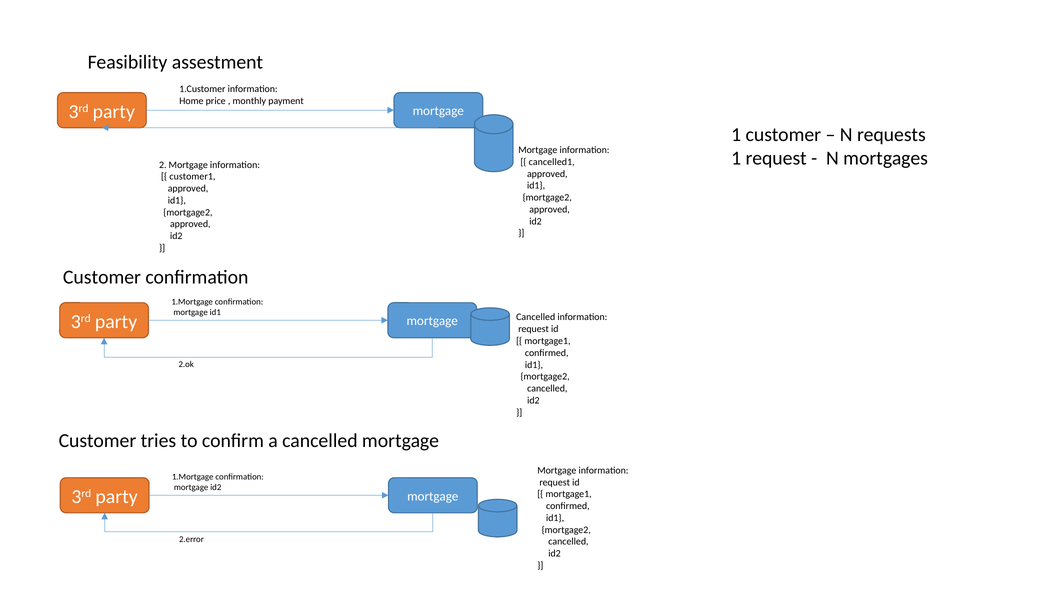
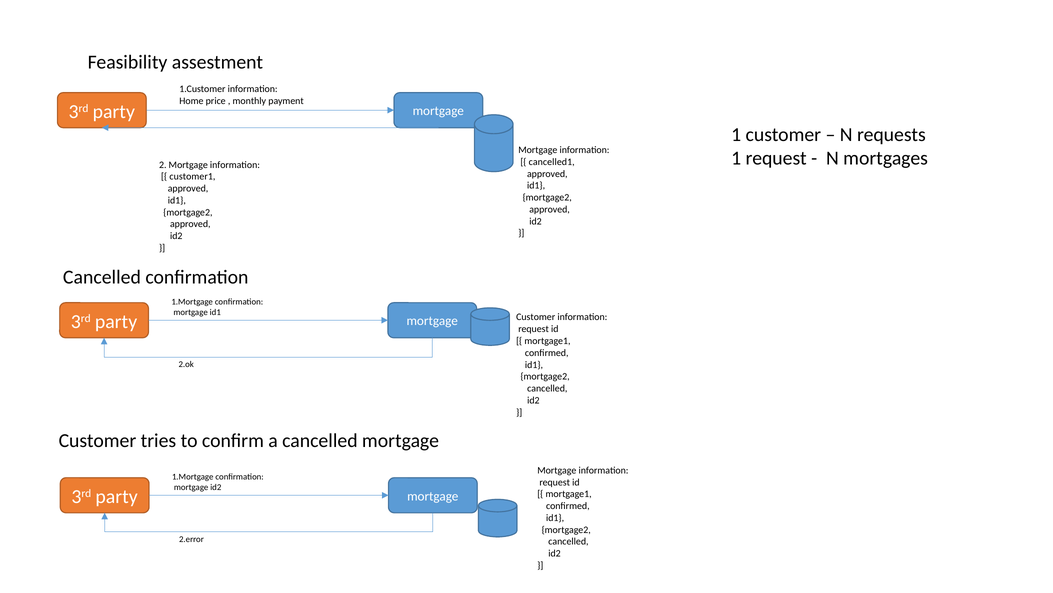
Customer at (102, 277): Customer -> Cancelled
Cancelled at (536, 317): Cancelled -> Customer
